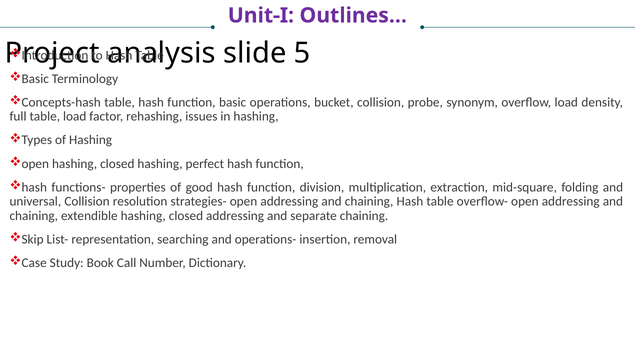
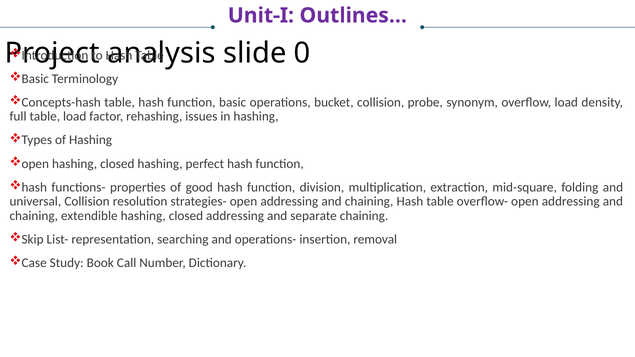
5: 5 -> 0
